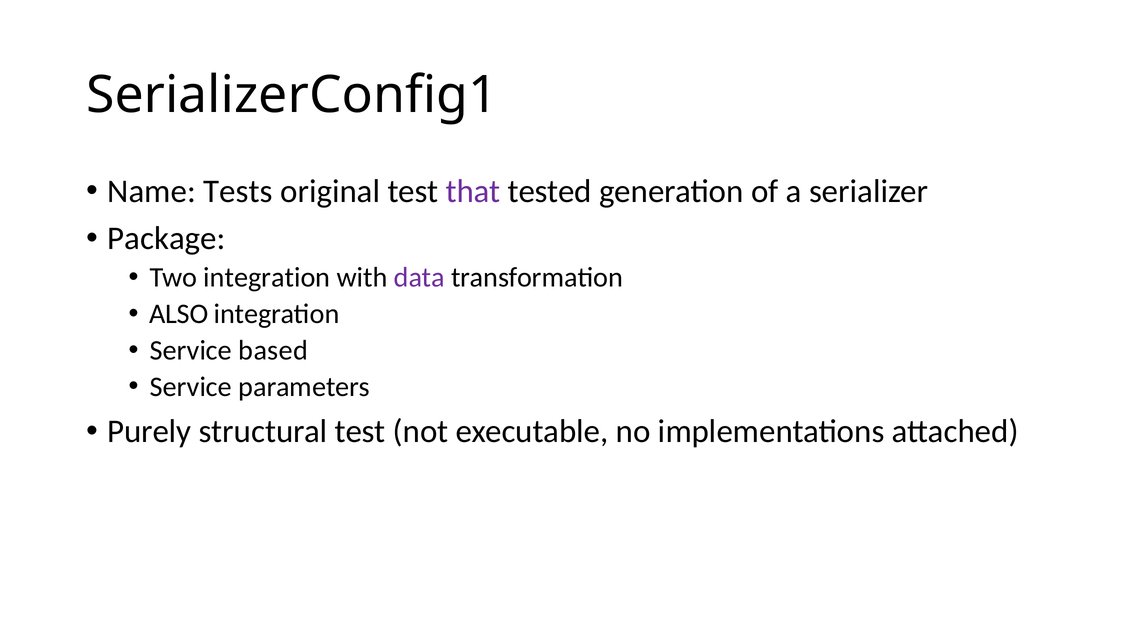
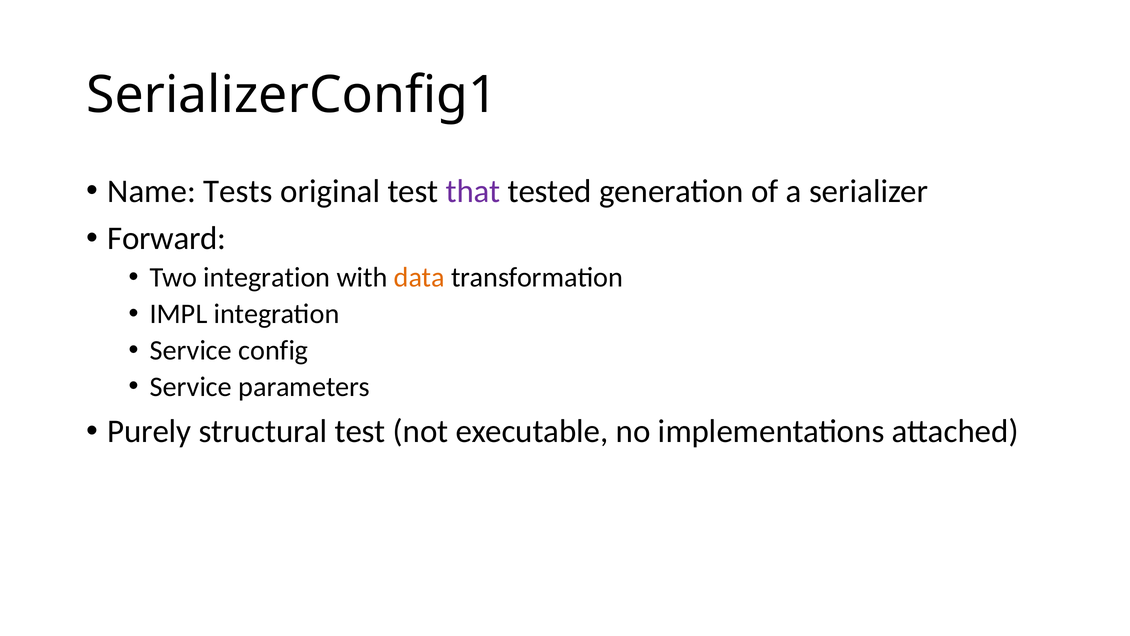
Package: Package -> Forward
data colour: purple -> orange
ALSO: ALSO -> IMPL
based: based -> config
